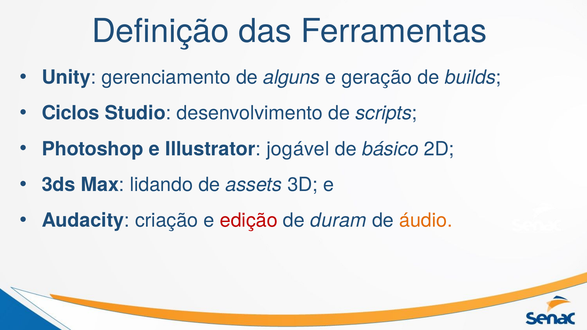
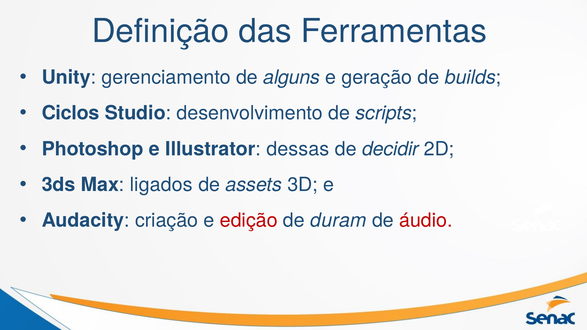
jogável: jogável -> dessas
básico: básico -> decidir
lidando: lidando -> ligados
áudio colour: orange -> red
